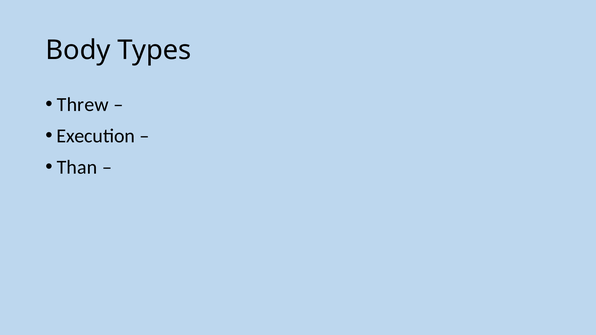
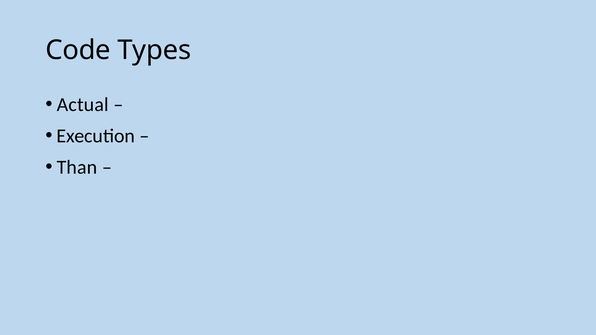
Body: Body -> Code
Threw: Threw -> Actual
